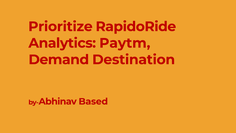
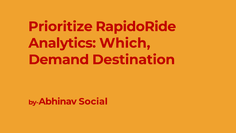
Paytm: Paytm -> Which
Based: Based -> Social
